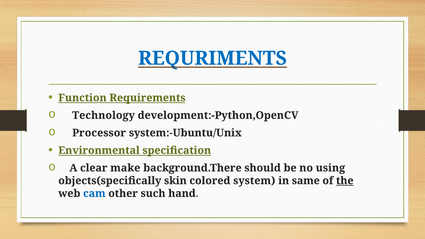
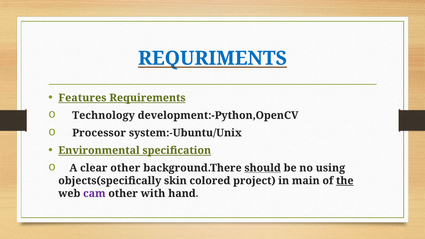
Function: Function -> Features
clear make: make -> other
should underline: none -> present
system: system -> project
same: same -> main
cam colour: blue -> purple
such: such -> with
